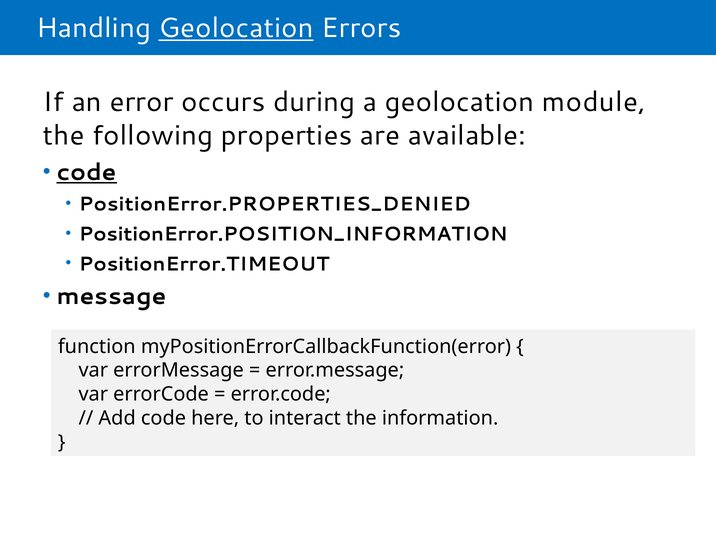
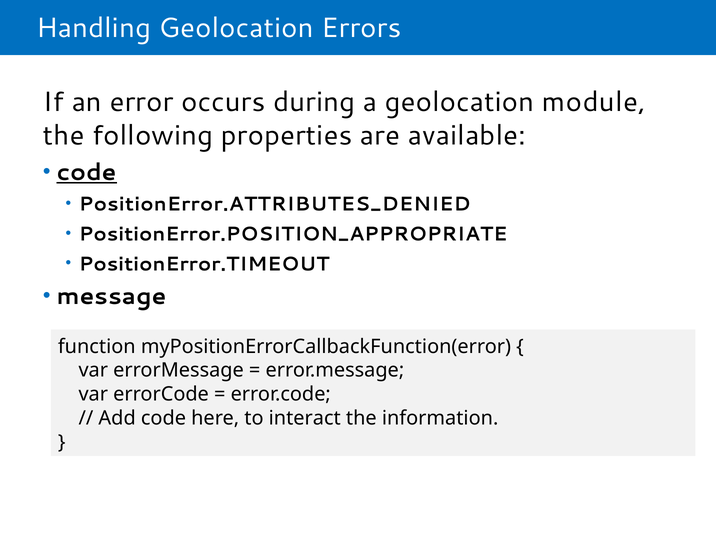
Geolocation at (236, 28) underline: present -> none
PositionError.PROPERTIES_DENIED: PositionError.PROPERTIES_DENIED -> PositionError.ATTRIBUTES_DENIED
PositionError.POSITION_INFORMATION: PositionError.POSITION_INFORMATION -> PositionError.POSITION_APPROPRIATE
